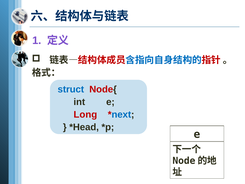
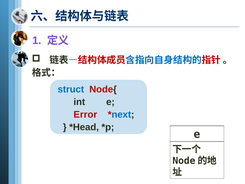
Long: Long -> Error
